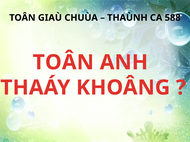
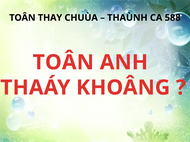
GIAÙ: GIAÙ -> THAY
